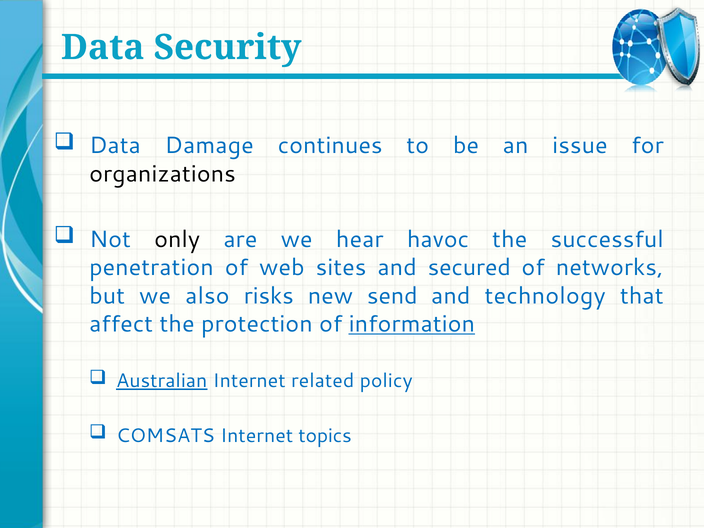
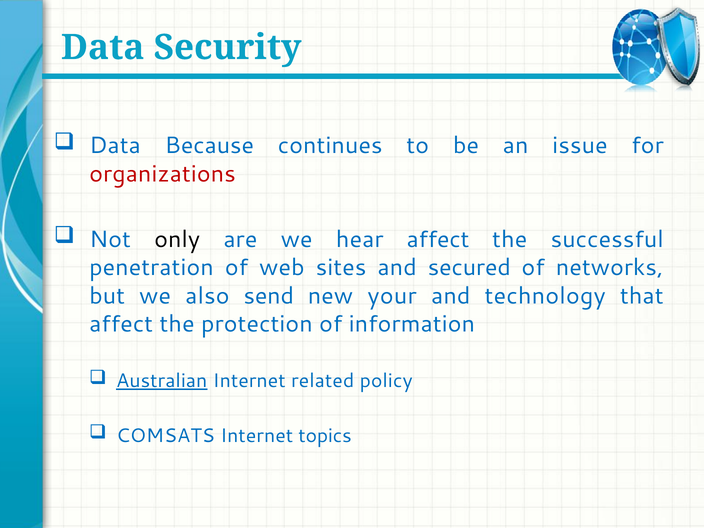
Damage: Damage -> Because
organizations colour: black -> red
hear havoc: havoc -> affect
risks: risks -> send
send: send -> your
information underline: present -> none
